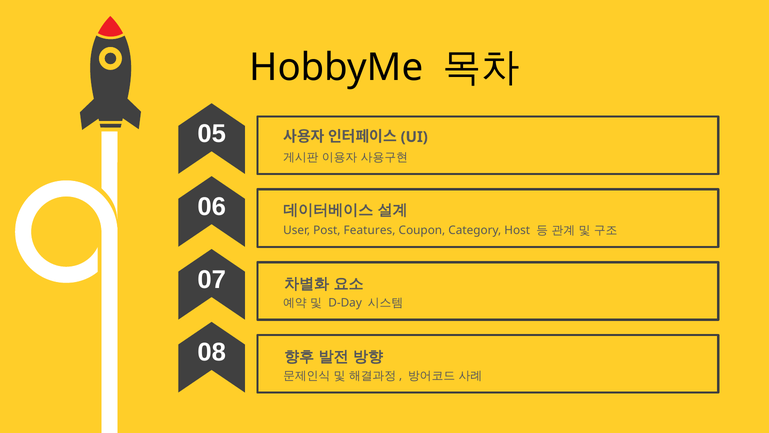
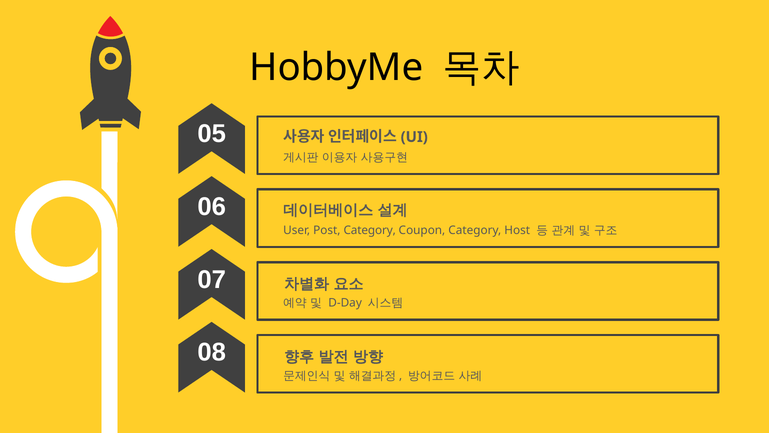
Post Features: Features -> Category
